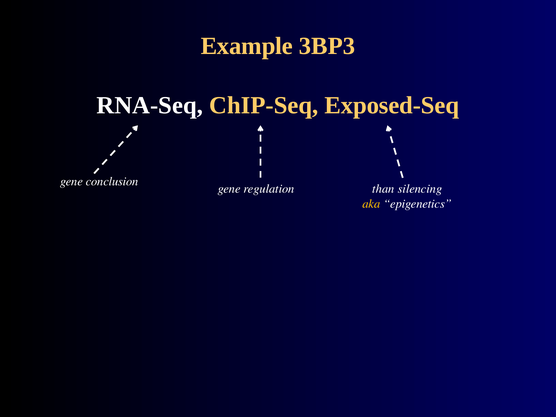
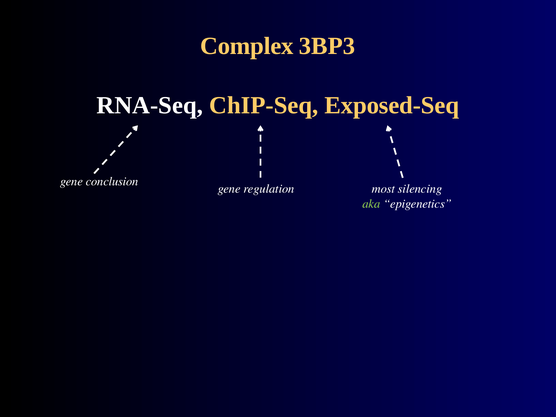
Example: Example -> Complex
than: than -> most
aka colour: yellow -> light green
